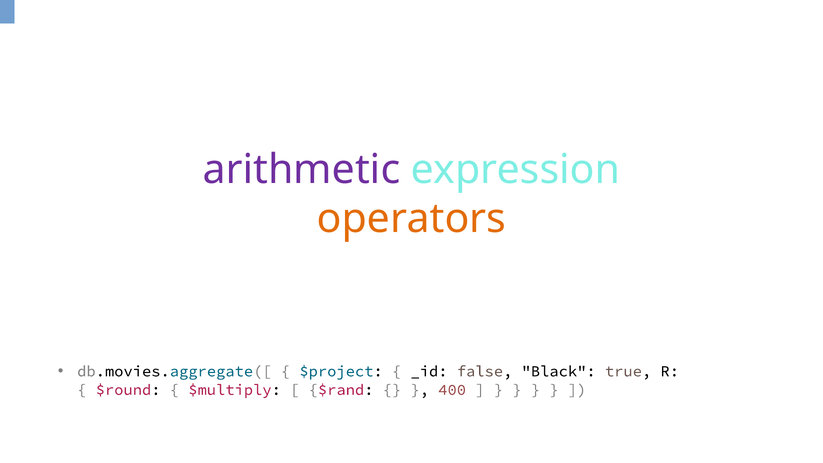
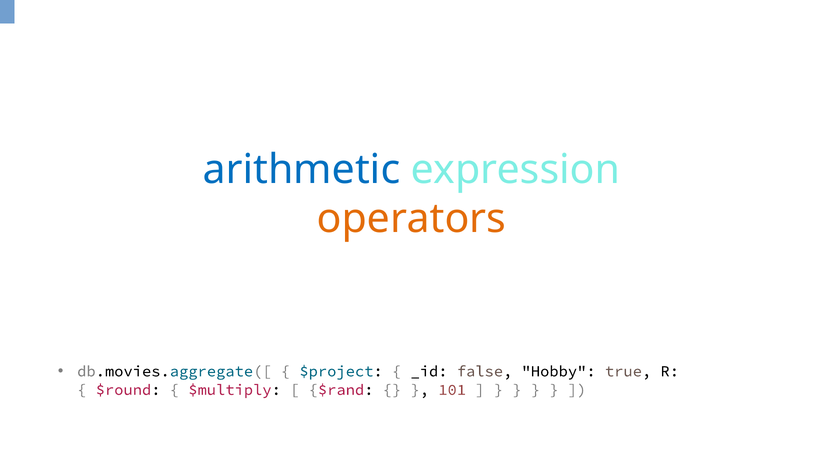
arithmetic colour: purple -> blue
Black: Black -> Hobby
400: 400 -> 101
